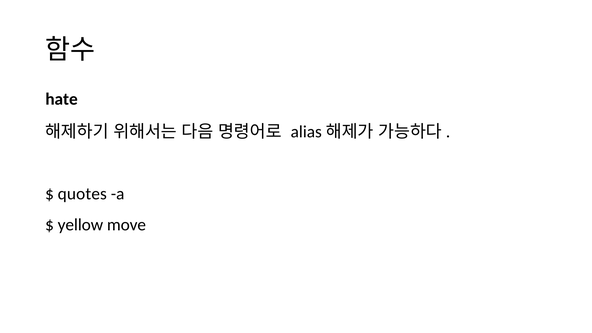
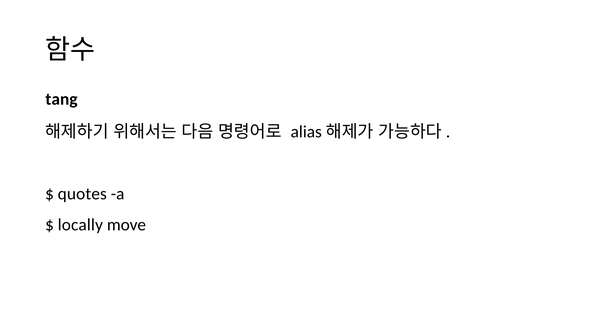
hate: hate -> tang
yellow: yellow -> locally
